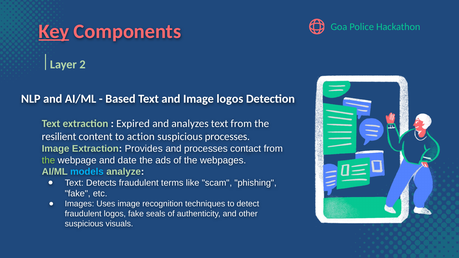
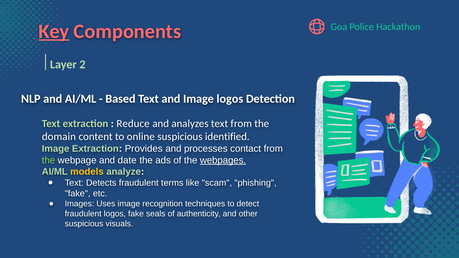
Expired: Expired -> Reduce
resilient: resilient -> domain
action: action -> online
suspicious processes: processes -> identified
webpages underline: none -> present
models colour: light blue -> yellow
